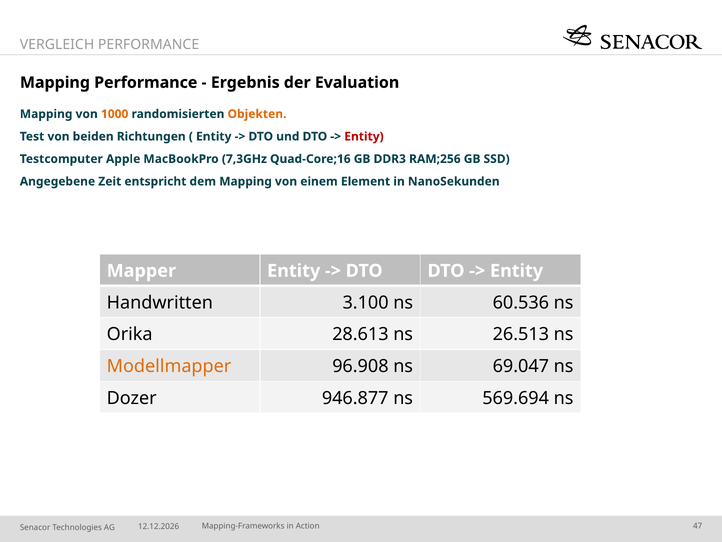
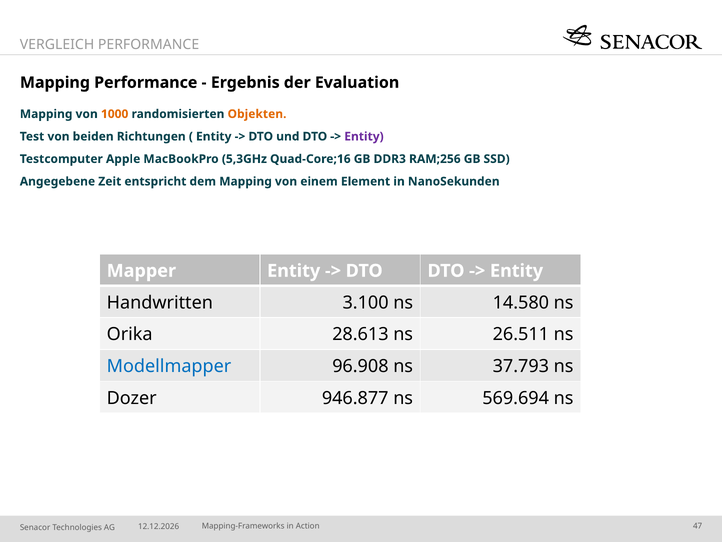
Entity at (364, 136) colour: red -> purple
7,3GHz: 7,3GHz -> 5,3GHz
60.536: 60.536 -> 14.580
26.513: 26.513 -> 26.511
Modellmapper colour: orange -> blue
69.047: 69.047 -> 37.793
